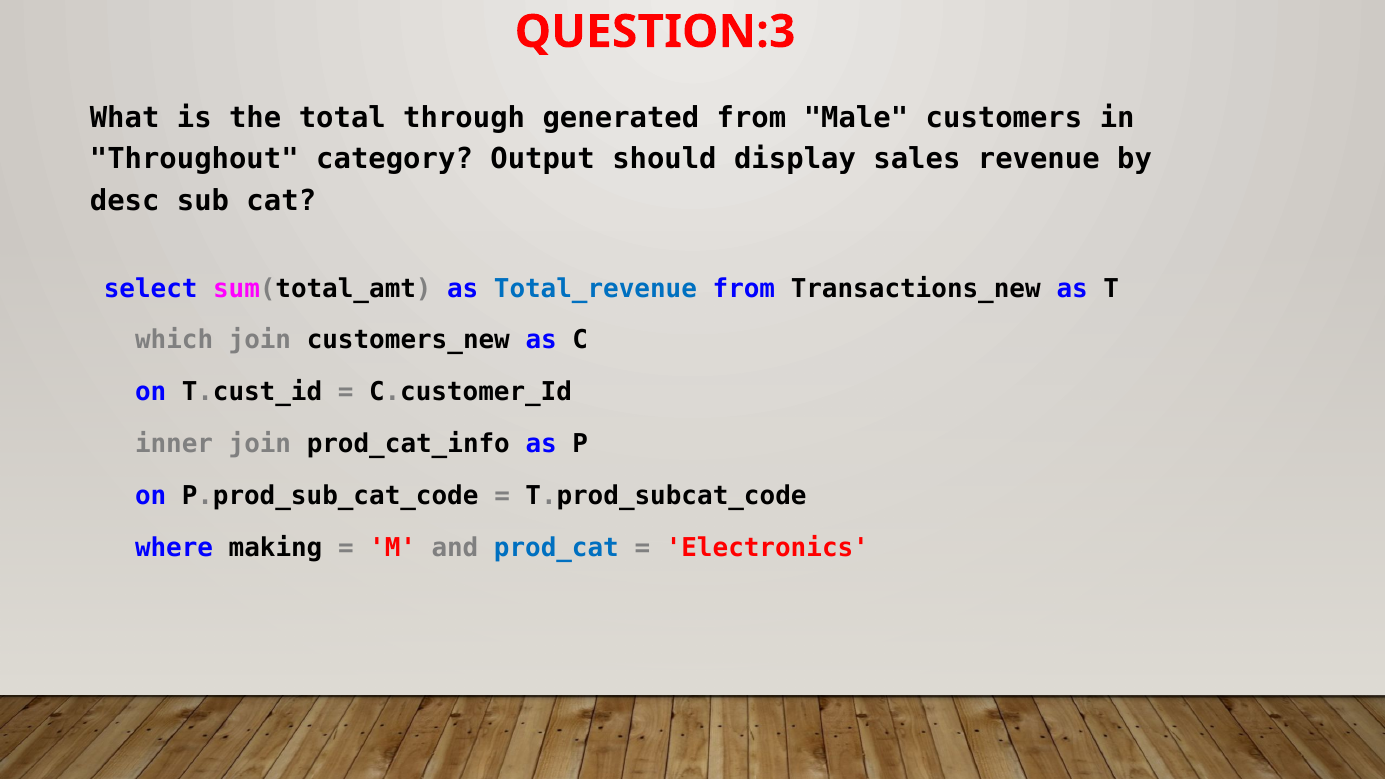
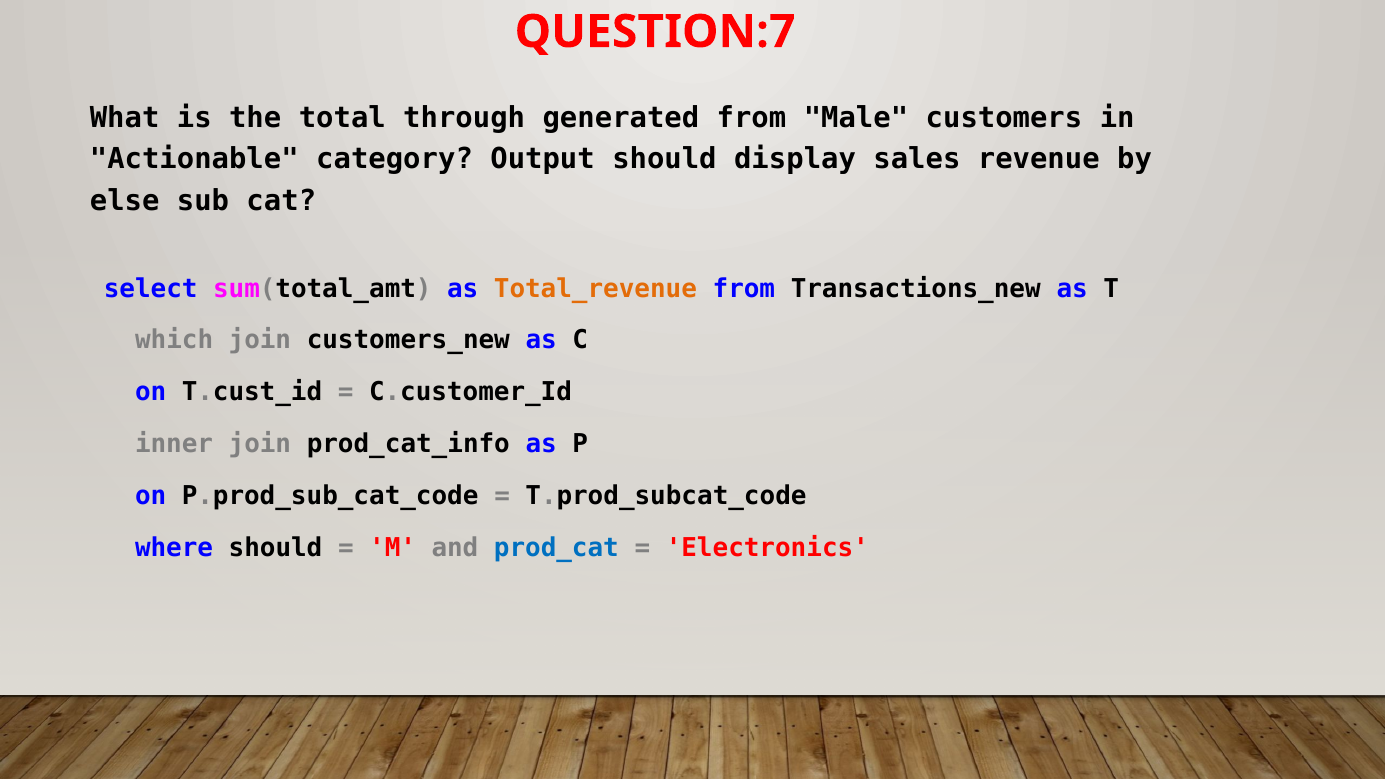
QUESTION:3: QUESTION:3 -> QUESTION:7
Throughout: Throughout -> Actionable
desc: desc -> else
Total_revenue colour: blue -> orange
where making: making -> should
